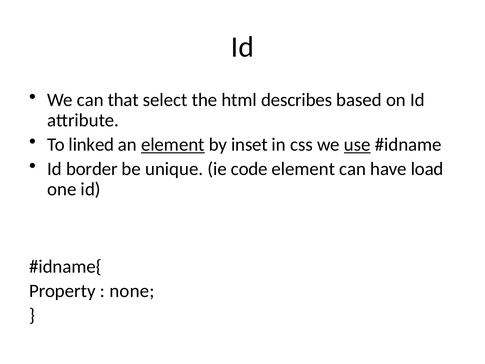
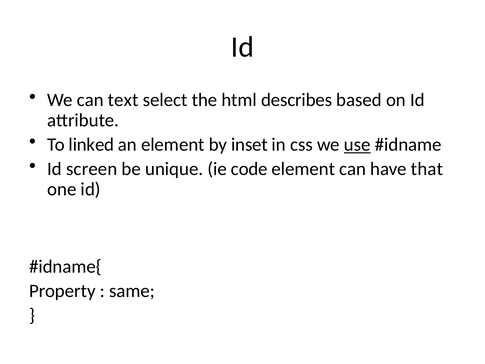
that: that -> text
element at (173, 145) underline: present -> none
border: border -> screen
load: load -> that
none: none -> same
